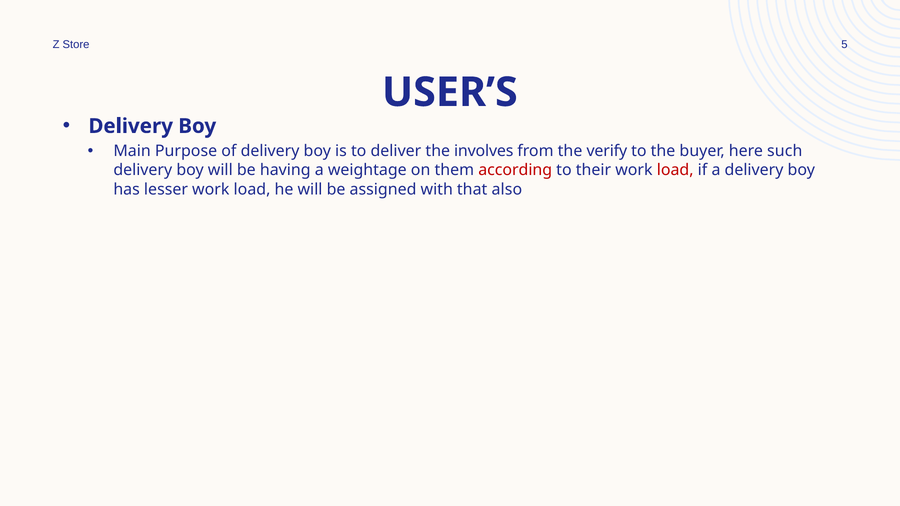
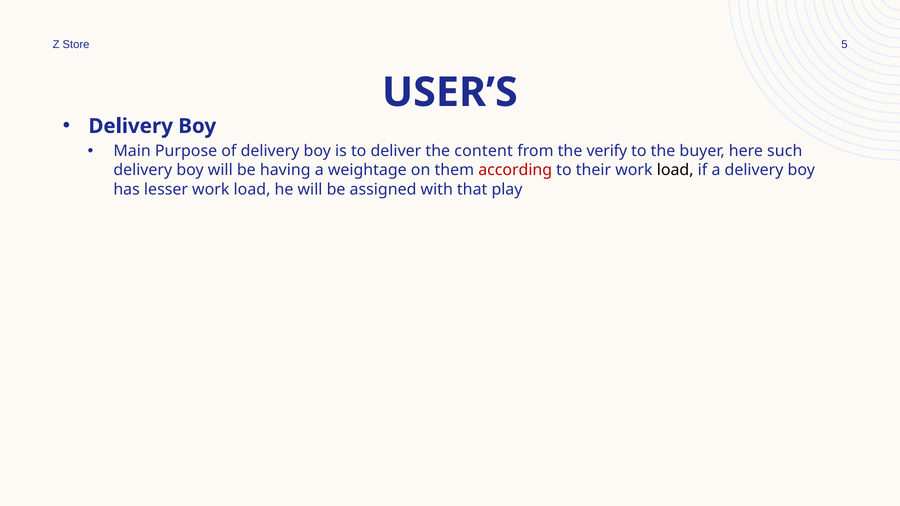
involves: involves -> content
load at (675, 170) colour: red -> black
also: also -> play
